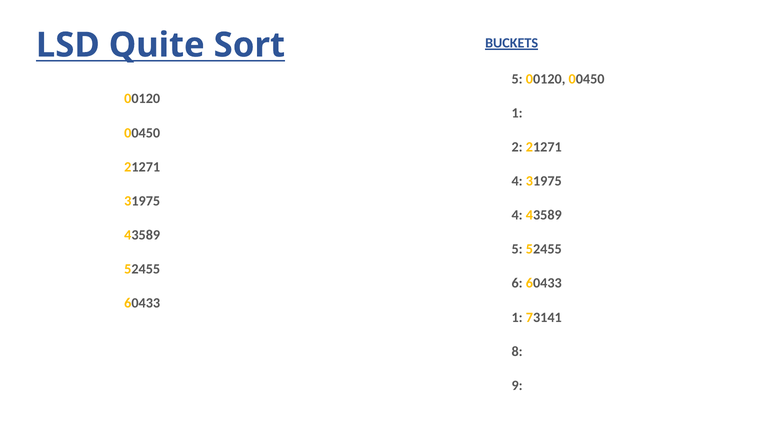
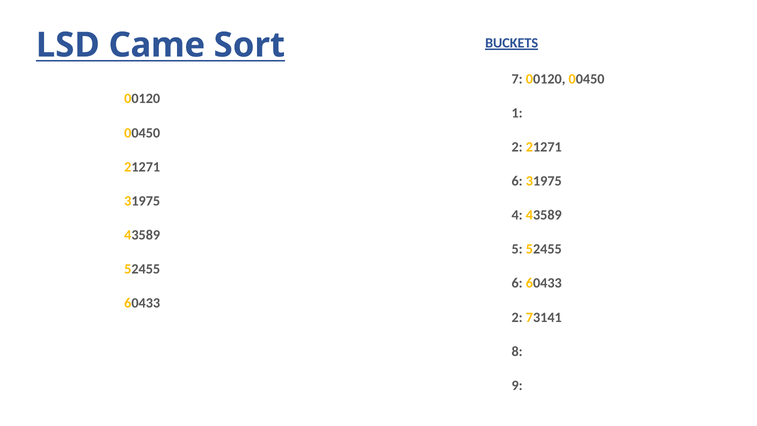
Quite: Quite -> Came
5 at (517, 79): 5 -> 7
4 at (517, 181): 4 -> 6
1 at (517, 317): 1 -> 2
